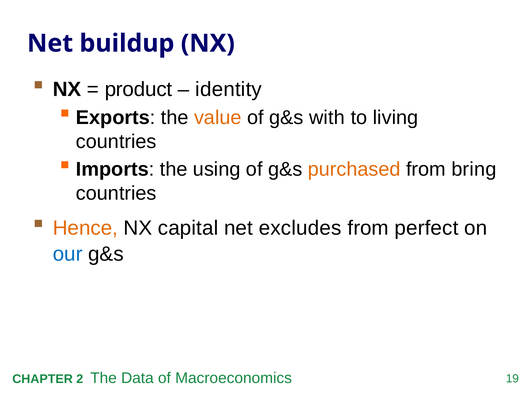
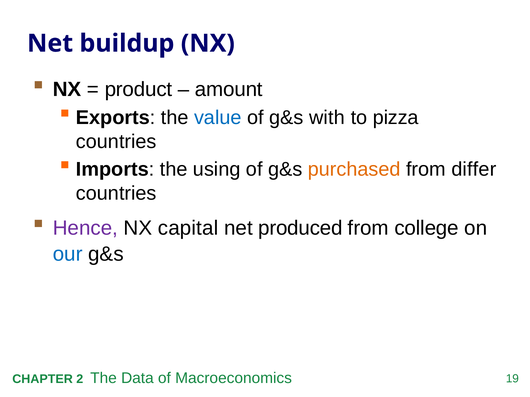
identity: identity -> amount
value colour: orange -> blue
living: living -> pizza
bring: bring -> differ
Hence colour: orange -> purple
excludes: excludes -> produced
perfect: perfect -> college
